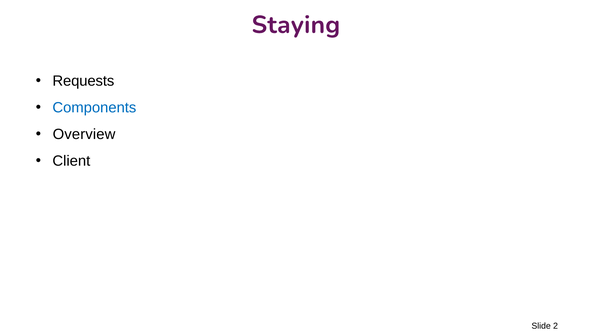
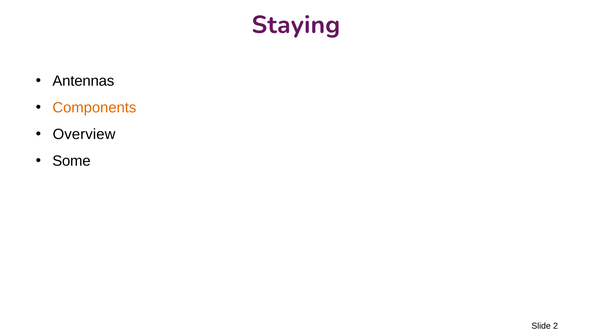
Requests: Requests -> Antennas
Components colour: blue -> orange
Client: Client -> Some
